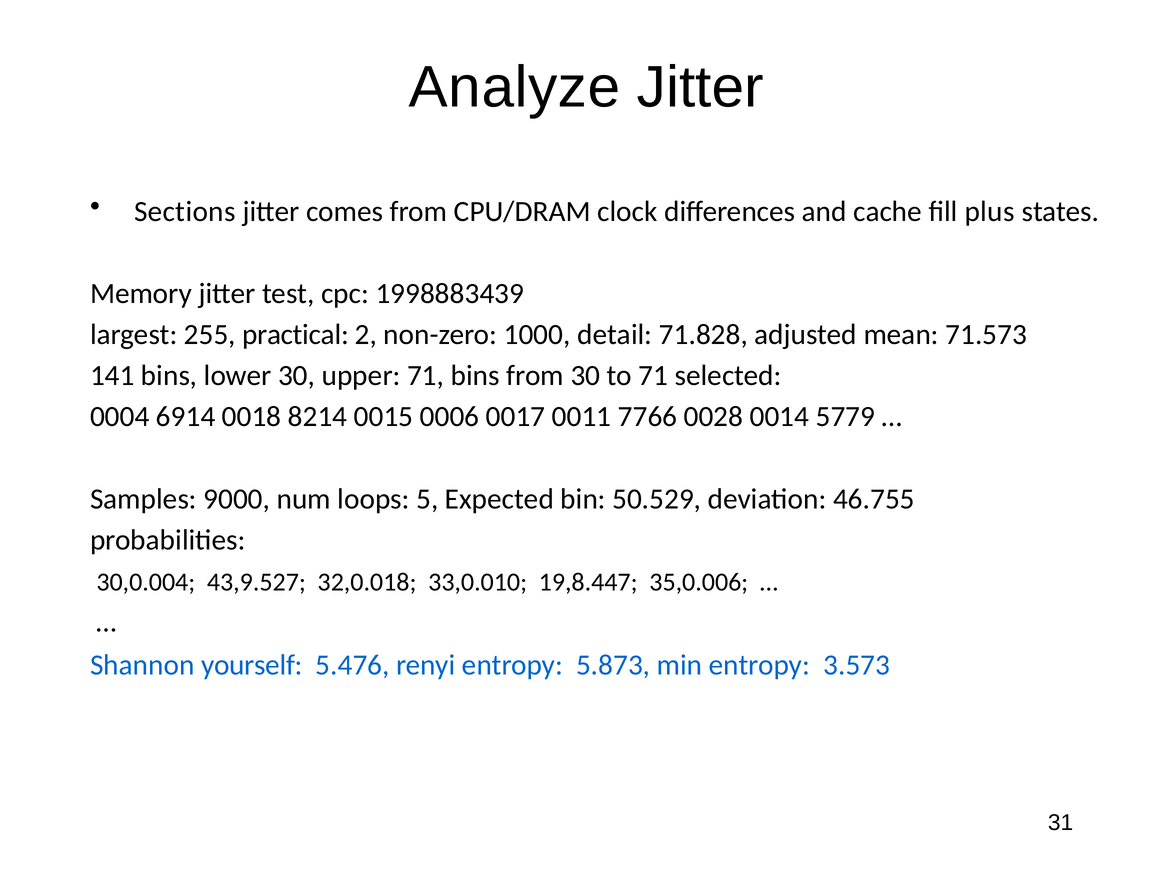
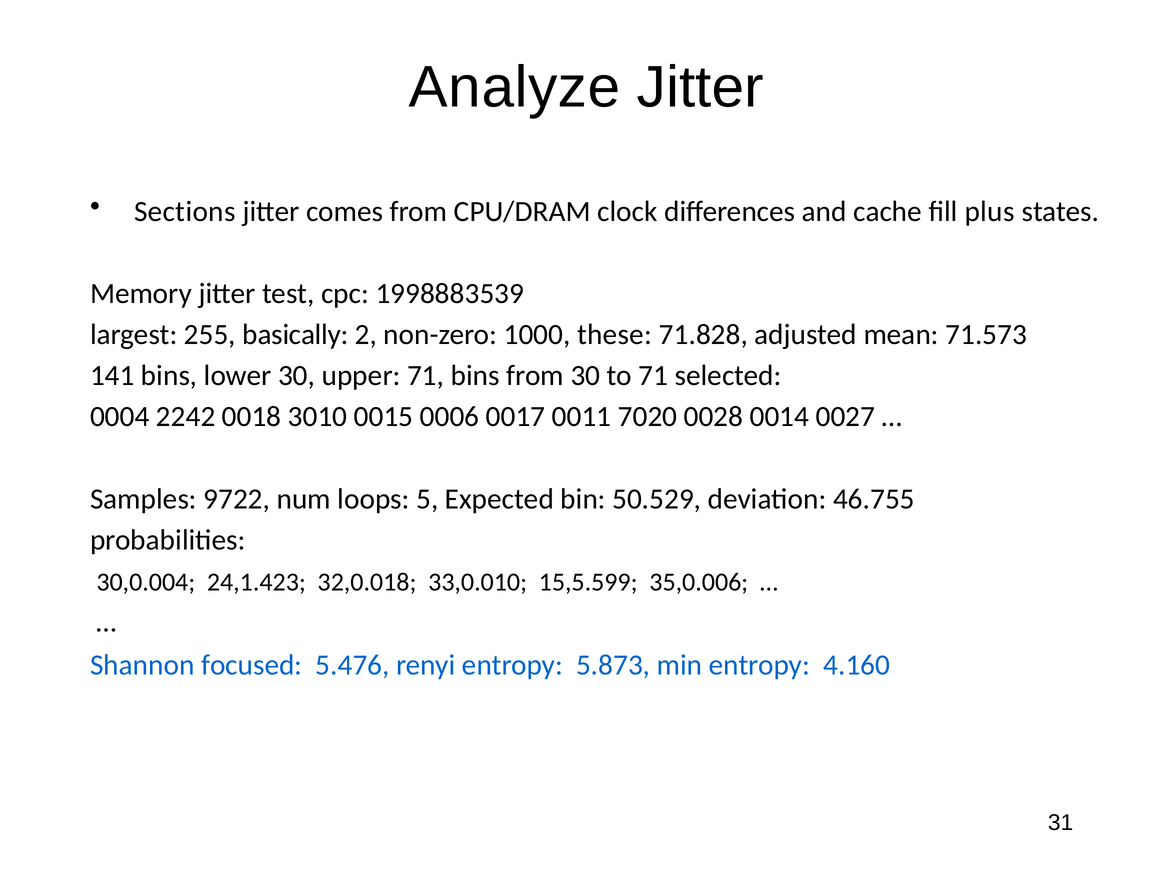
1998883439: 1998883439 -> 1998883539
practical: practical -> basically
detail: detail -> these
6914: 6914 -> 2242
8214: 8214 -> 3010
7766: 7766 -> 7020
5779: 5779 -> 0027
9000: 9000 -> 9722
43,9.527: 43,9.527 -> 24,1.423
19,8.447: 19,8.447 -> 15,5.599
yourself: yourself -> focused
3.573: 3.573 -> 4.160
